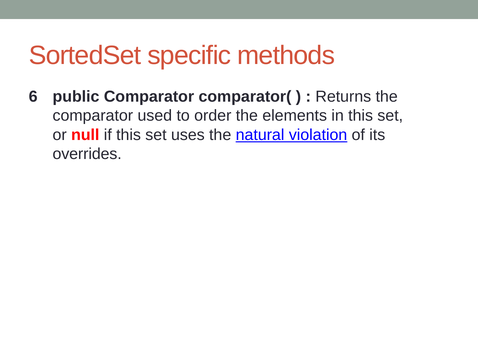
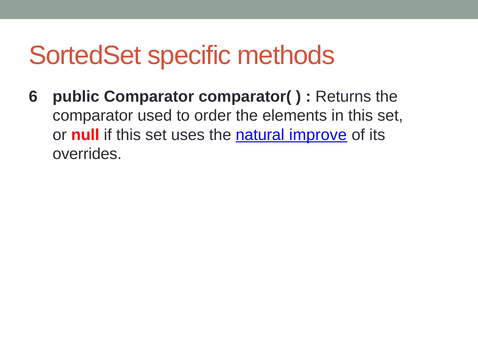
violation: violation -> improve
